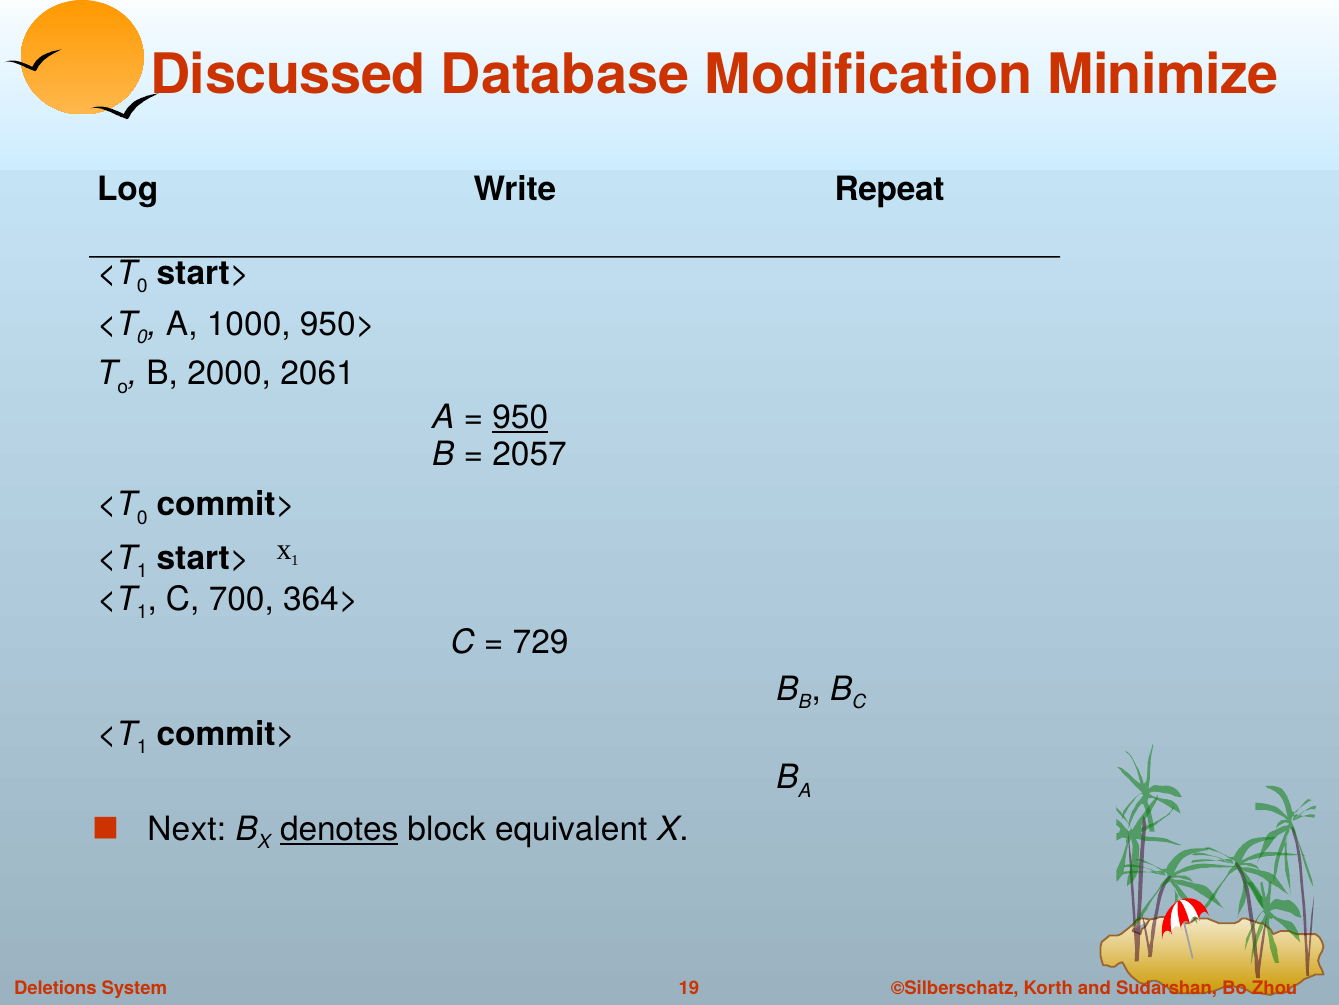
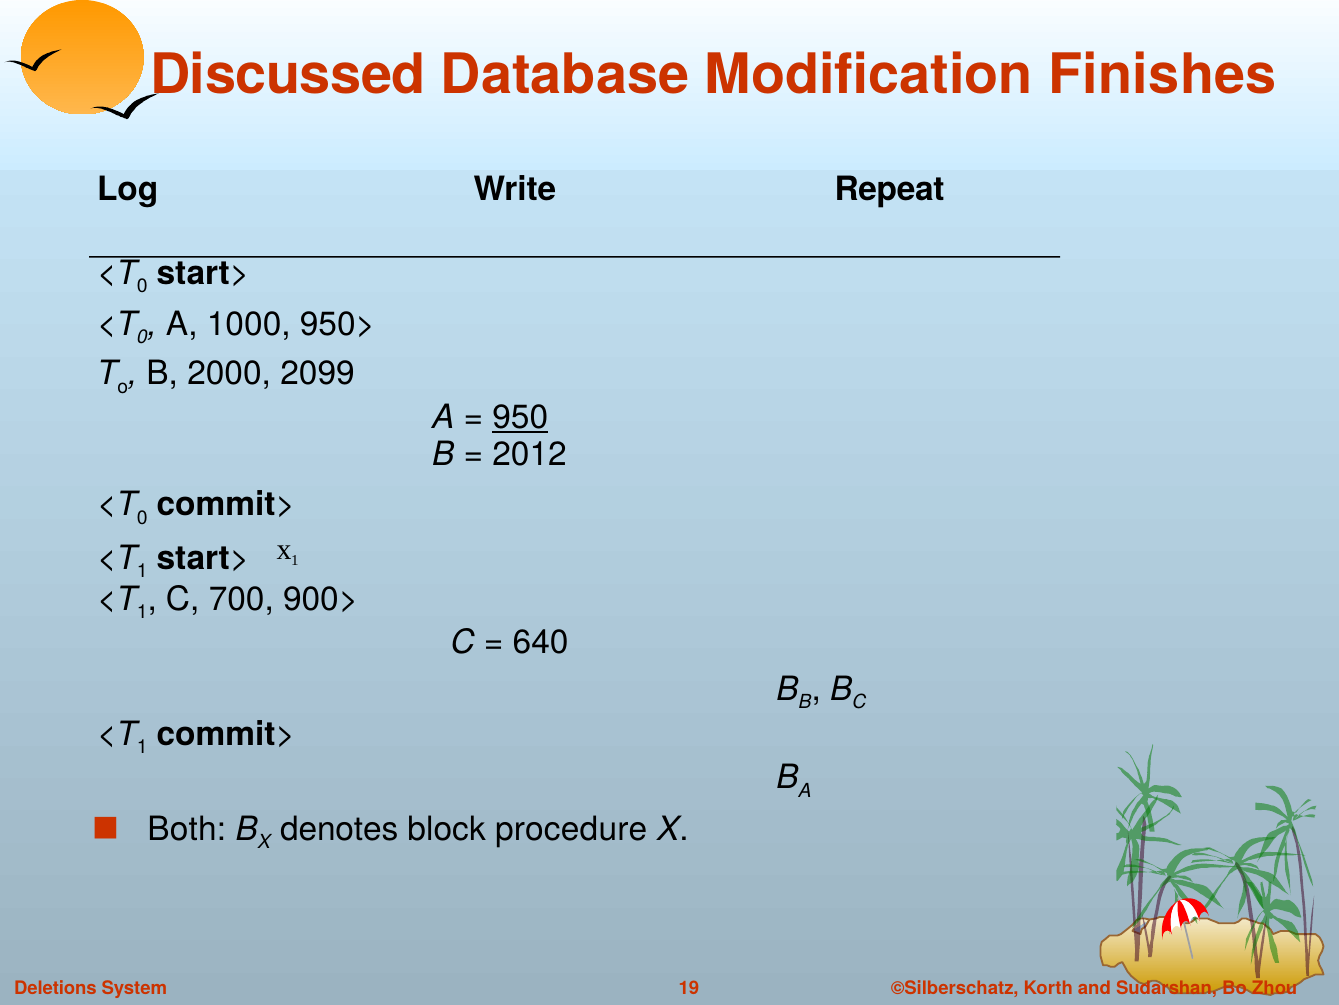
Minimize: Minimize -> Finishes
2061: 2061 -> 2099
2057: 2057 -> 2012
364>: 364> -> 900>
729: 729 -> 640
Next: Next -> Both
denotes underline: present -> none
equivalent: equivalent -> procedure
